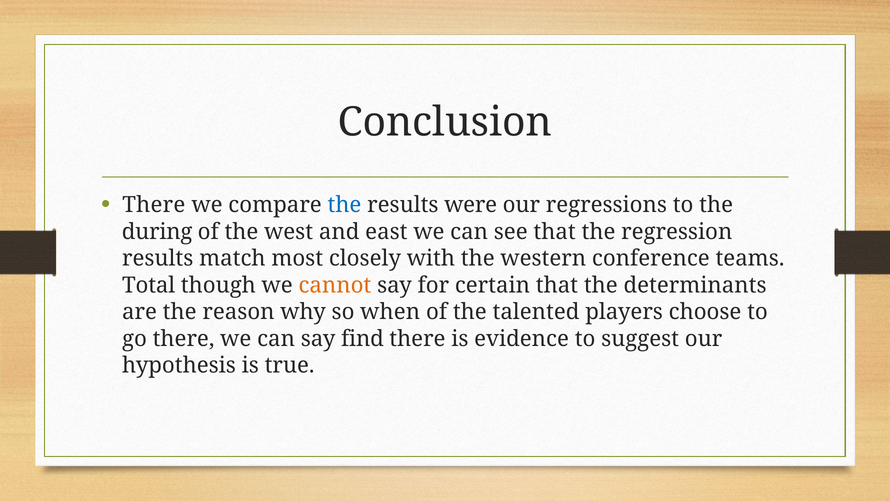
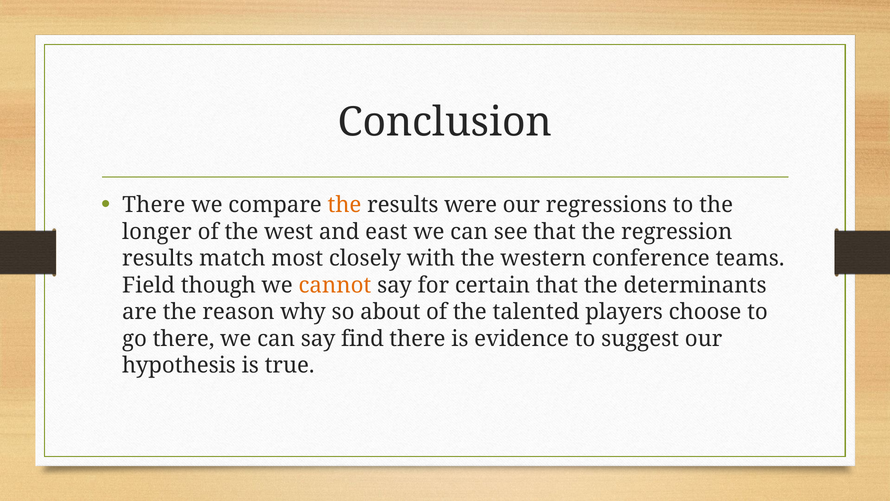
the at (344, 205) colour: blue -> orange
during: during -> longer
Total: Total -> Field
when: when -> about
